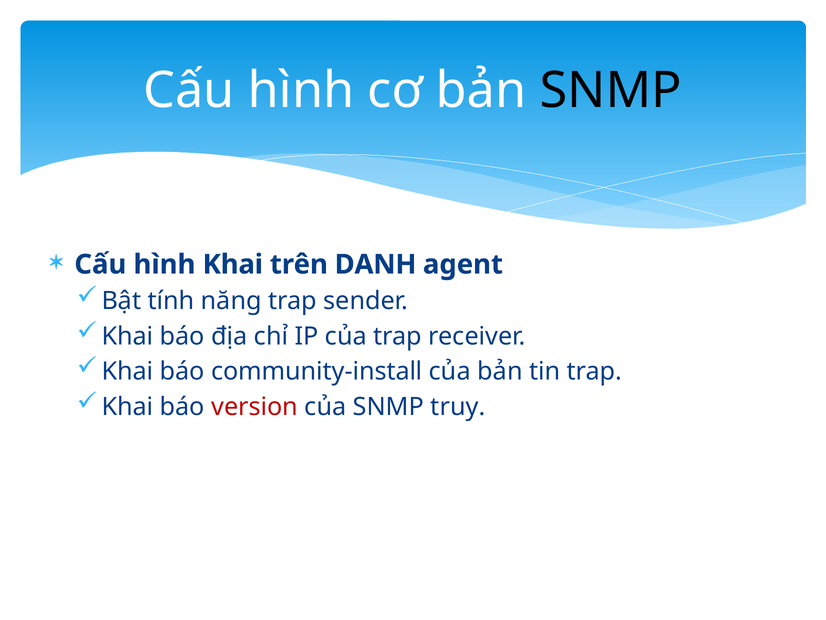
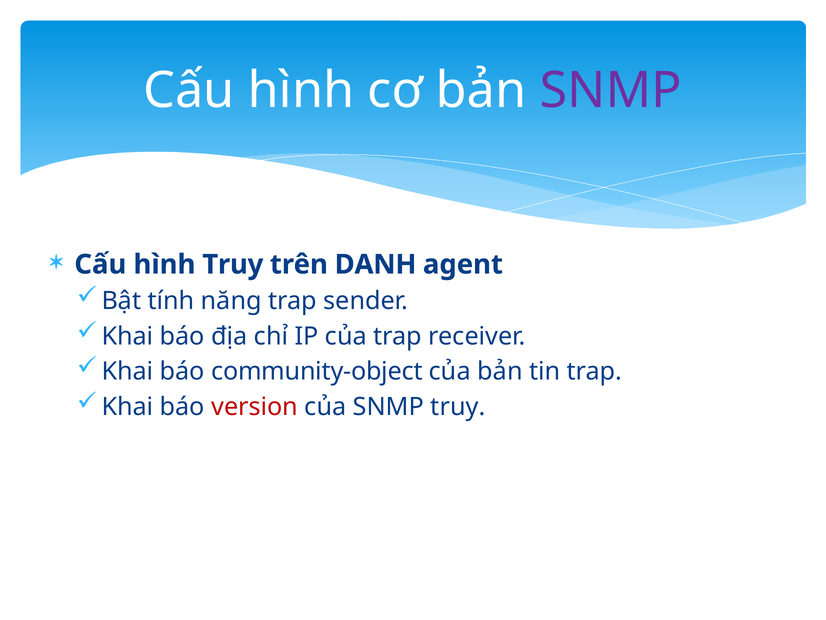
SNMP at (611, 91) colour: black -> purple
hình Khai: Khai -> Truy
community-install: community-install -> community-object
